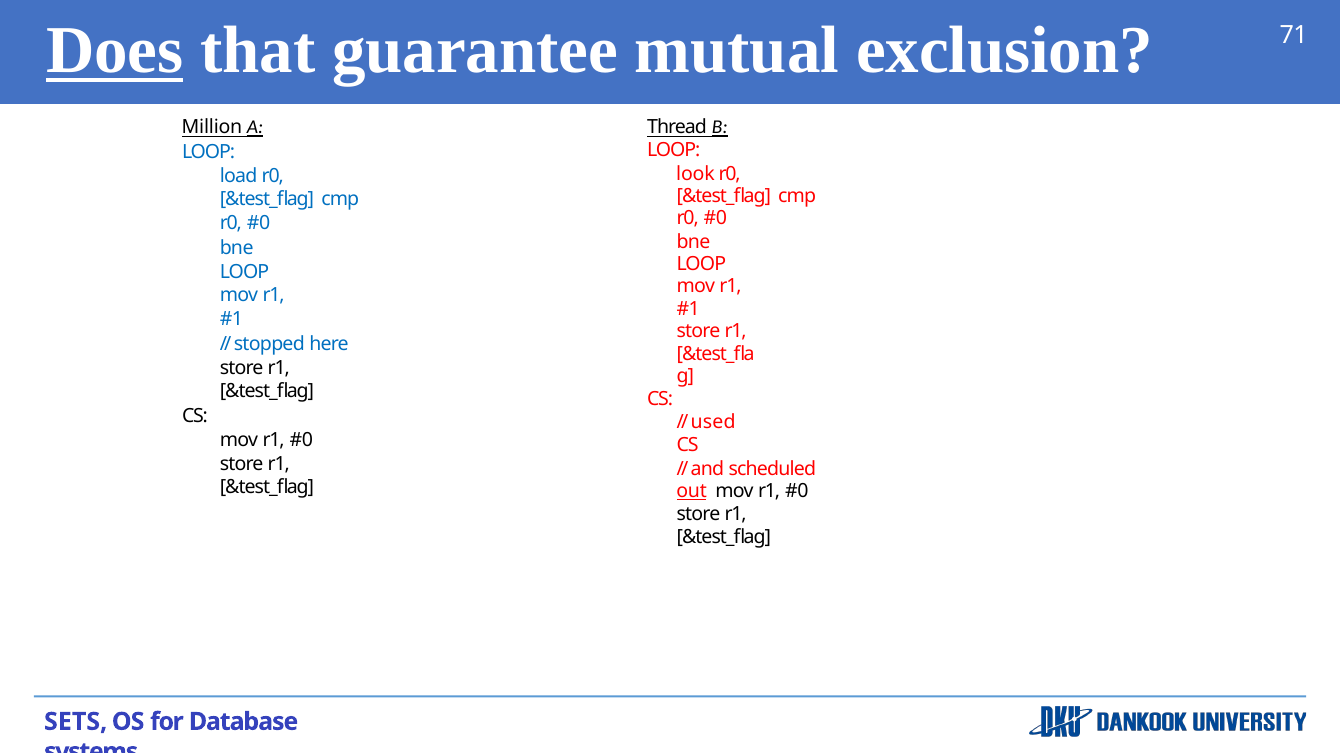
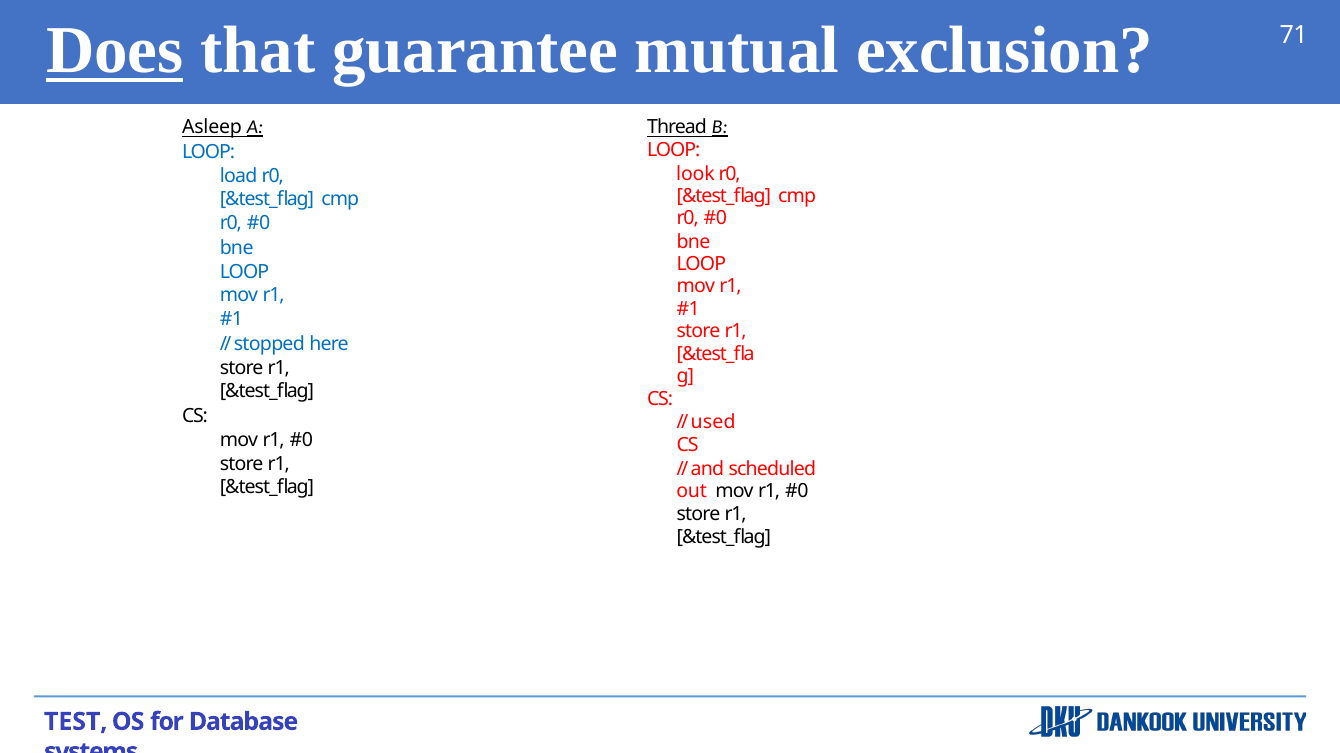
Million: Million -> Asleep
out underline: present -> none
SETS: SETS -> TEST
